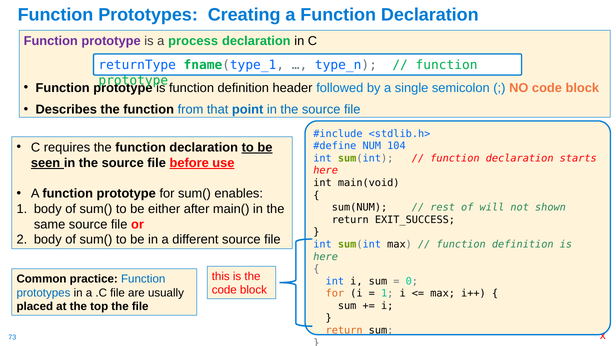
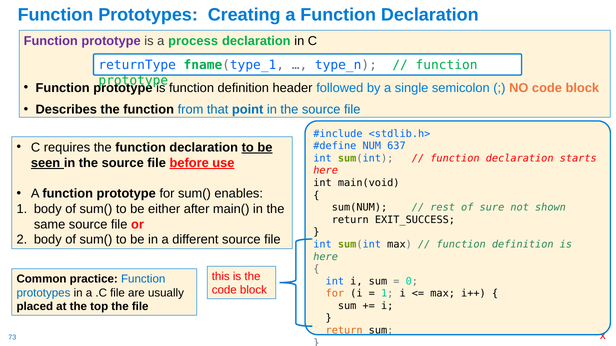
104: 104 -> 637
will: will -> sure
